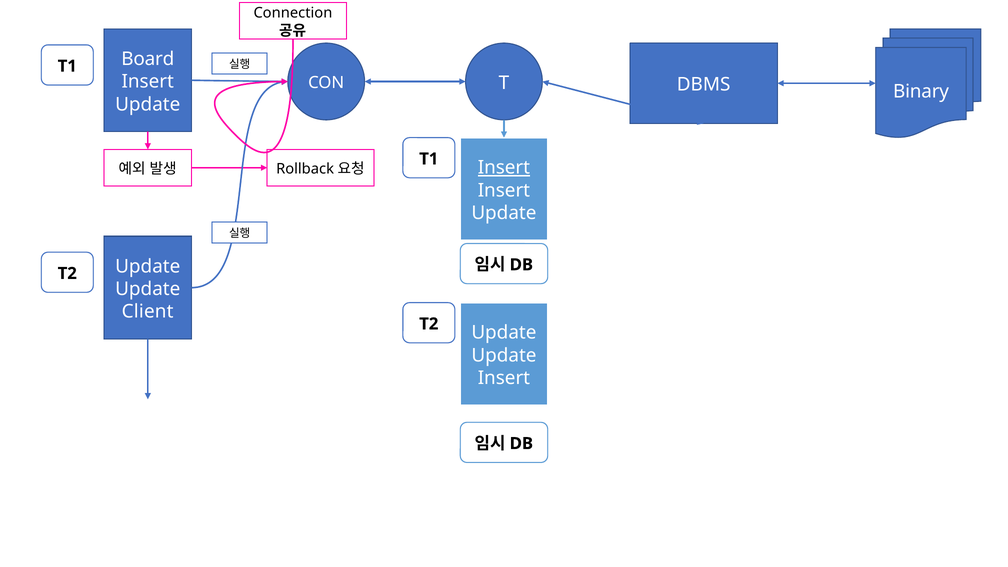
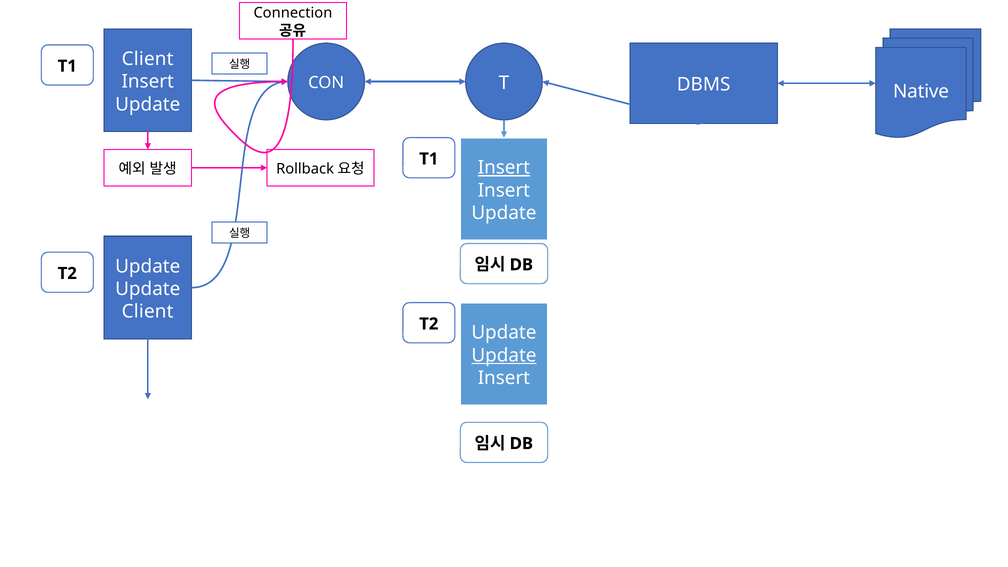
Board at (148, 59): Board -> Client
Binary: Binary -> Native
Update at (504, 355) underline: none -> present
